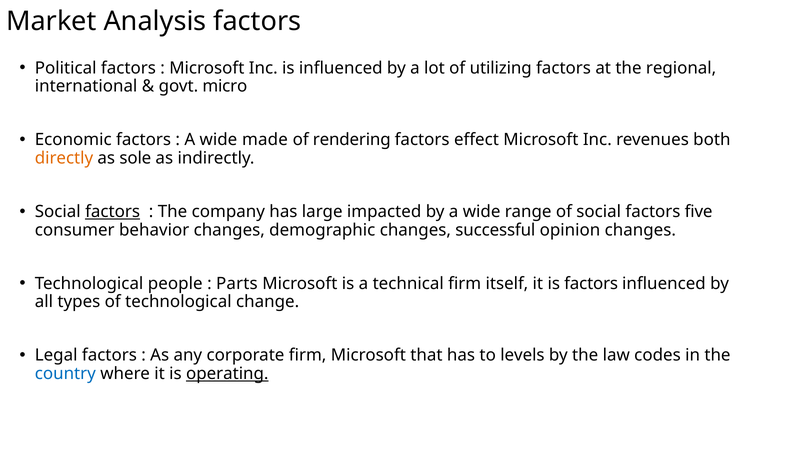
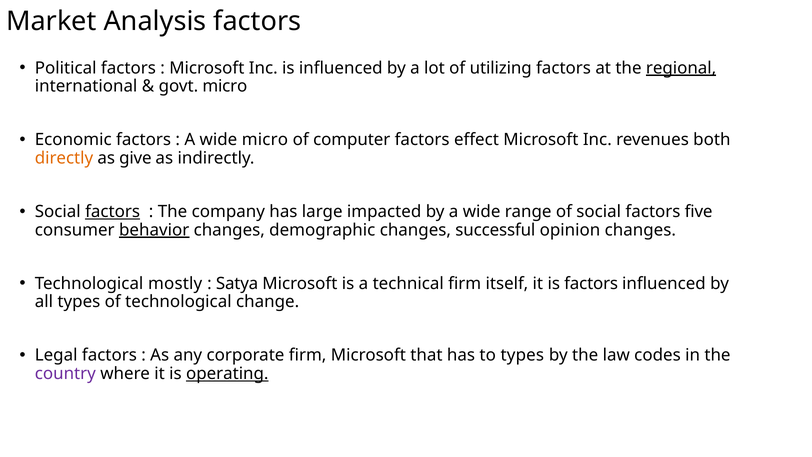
regional underline: none -> present
wide made: made -> micro
rendering: rendering -> computer
sole: sole -> give
behavior underline: none -> present
people: people -> mostly
Parts: Parts -> Satya
to levels: levels -> types
country colour: blue -> purple
